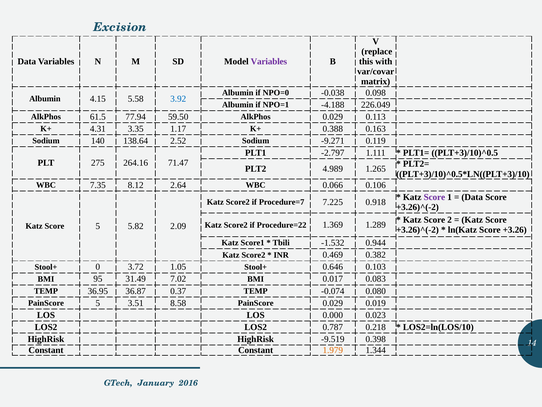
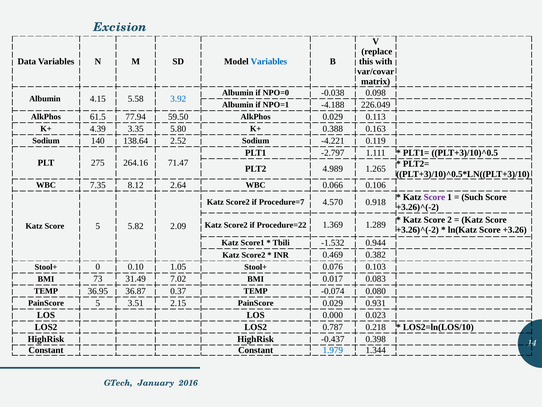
Variables at (269, 61) colour: purple -> blue
4.31: 4.31 -> 4.39
1.17: 1.17 -> 5.80
-9.271: -9.271 -> -4.221
Data at (472, 197): Data -> Such
7.225: 7.225 -> 4.570
3.72: 3.72 -> 0.10
0.646: 0.646 -> 0.076
95: 95 -> 73
8.58: 8.58 -> 2.15
0.019: 0.019 -> 0.931
-9.519: -9.519 -> -0.437
1.979 colour: orange -> blue
